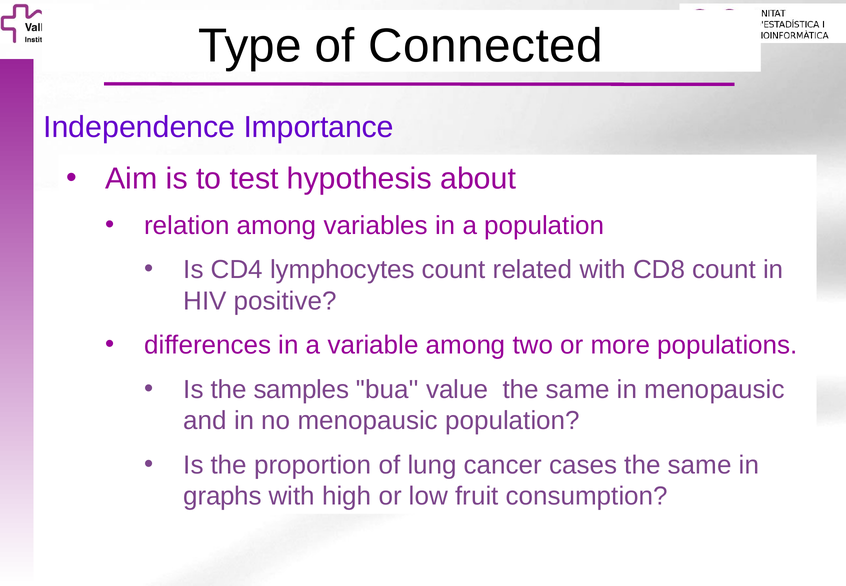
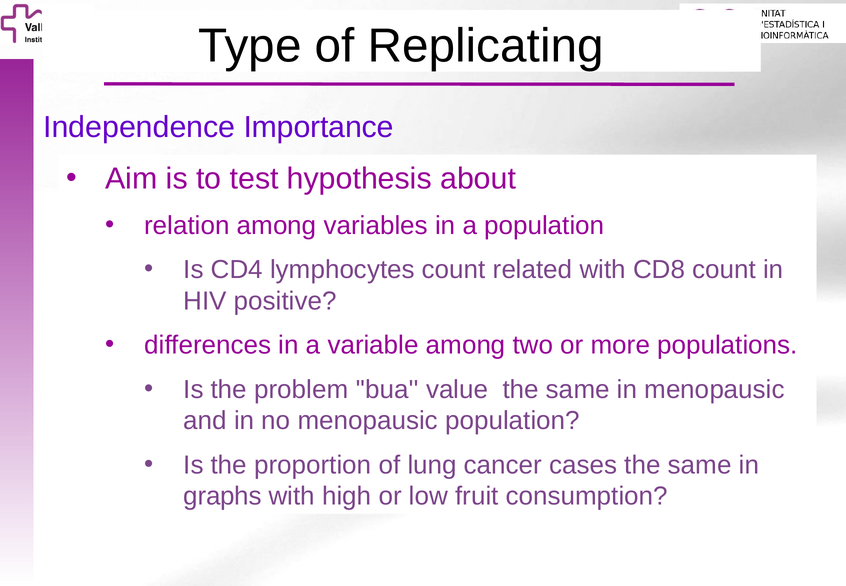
Connected: Connected -> Replicating
samples: samples -> problem
